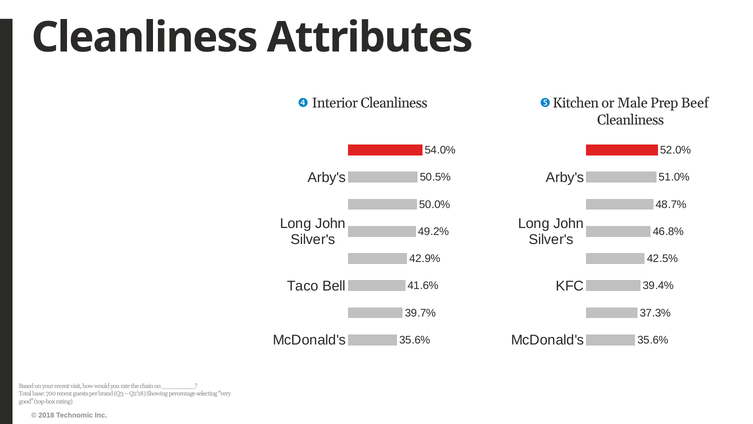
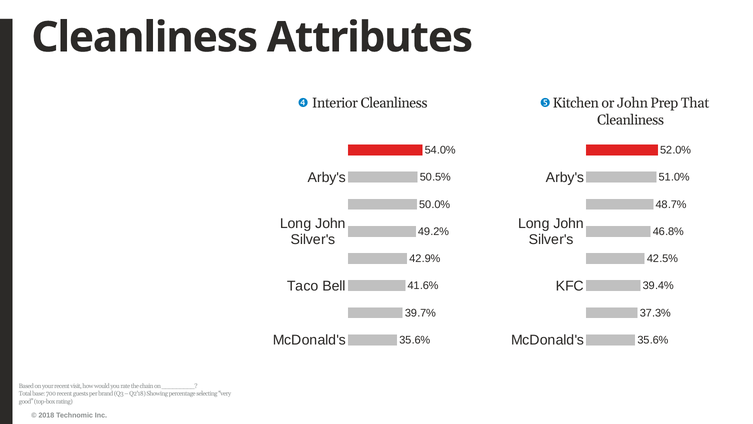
or Male: Male -> John
Beef: Beef -> That
